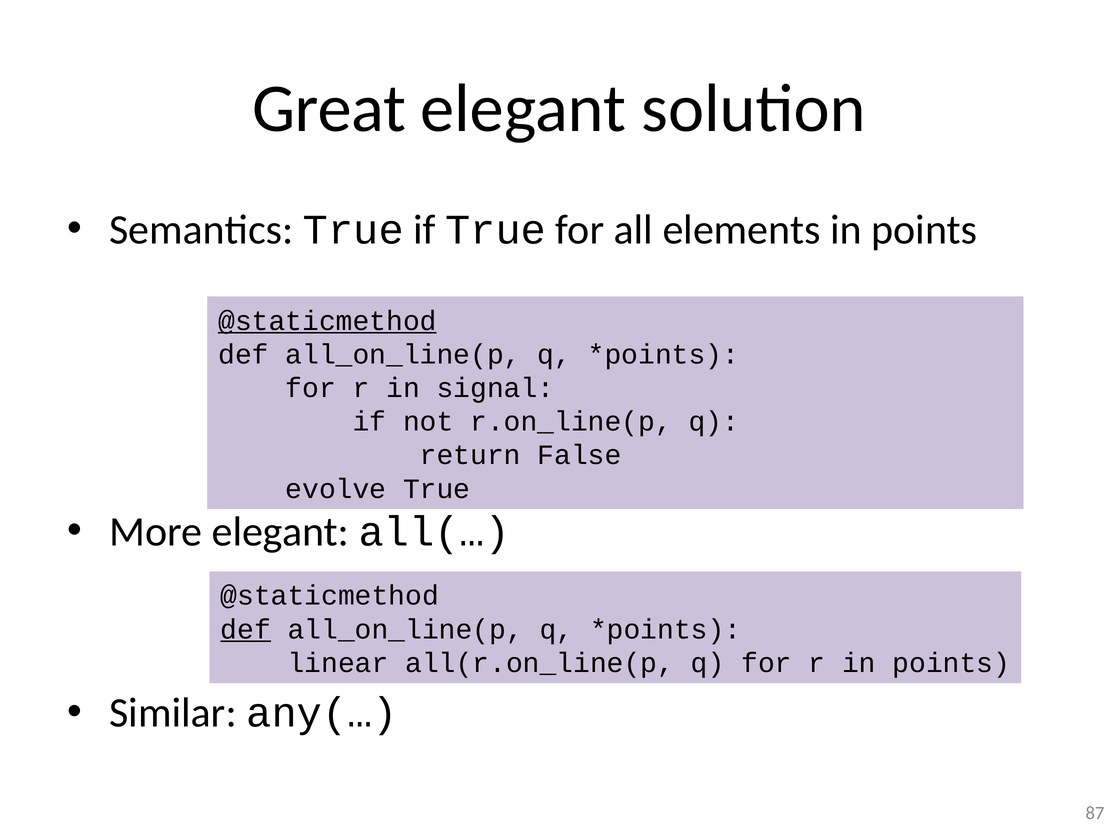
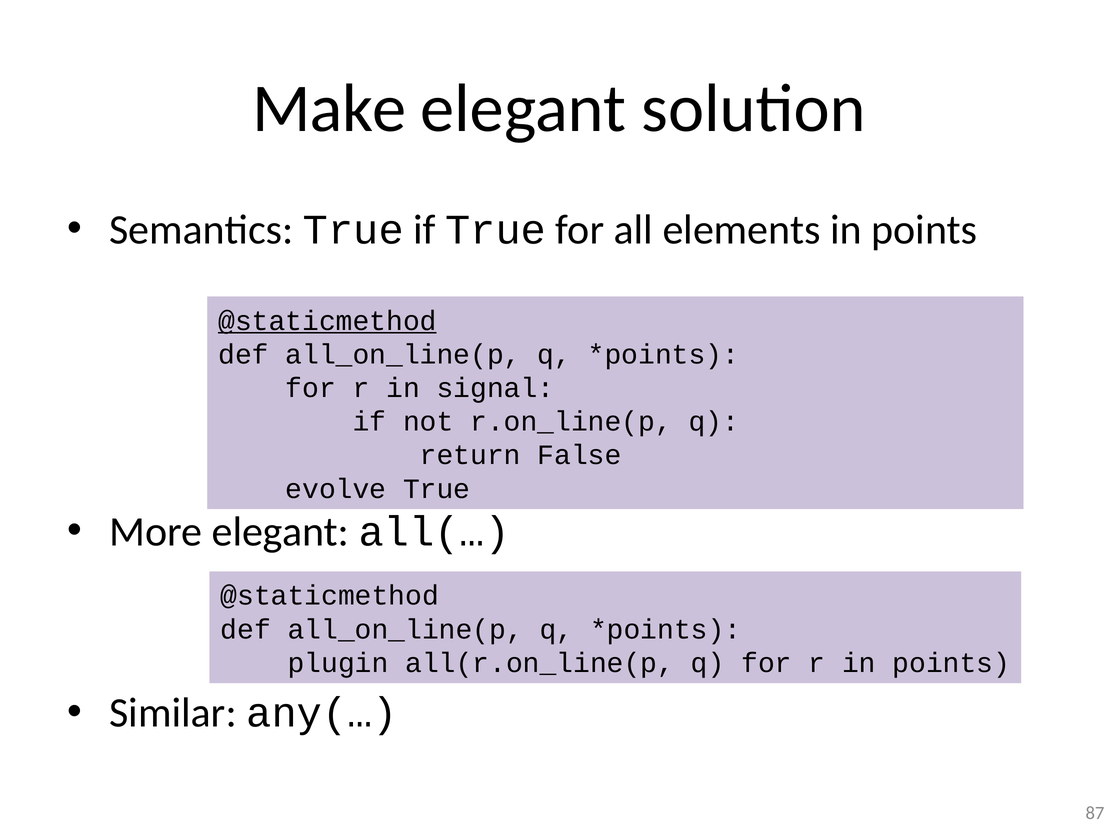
Great: Great -> Make
def at (246, 629) underline: present -> none
linear: linear -> plugin
